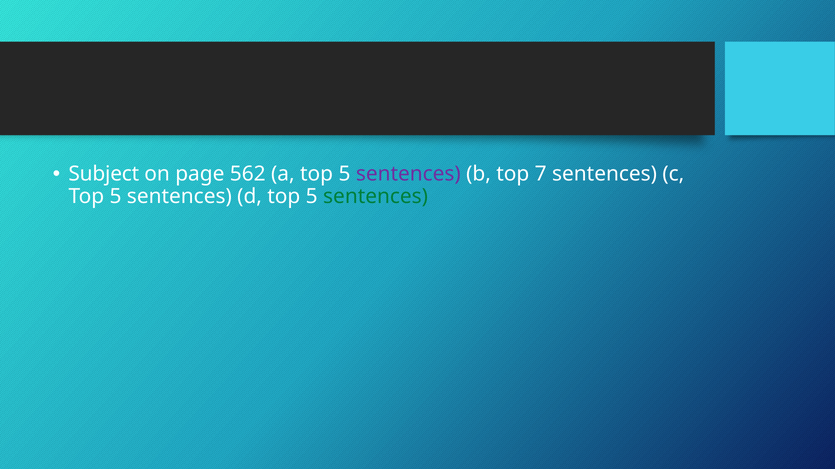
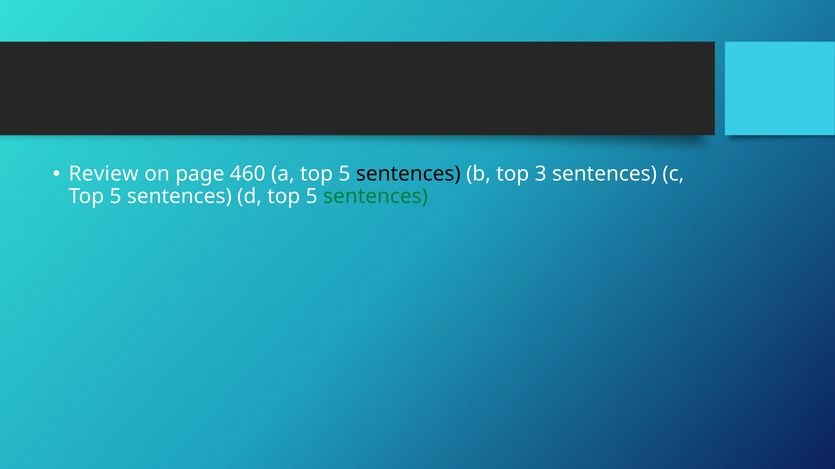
Subject: Subject -> Review
562: 562 -> 460
sentences at (408, 174) colour: purple -> black
7: 7 -> 3
